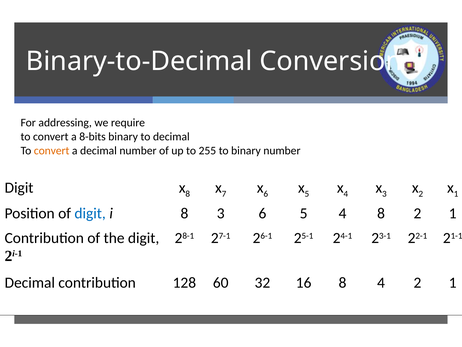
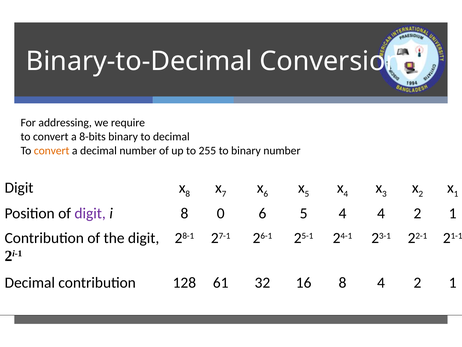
digit at (90, 213) colour: blue -> purple
8 3: 3 -> 0
4 8: 8 -> 4
60: 60 -> 61
